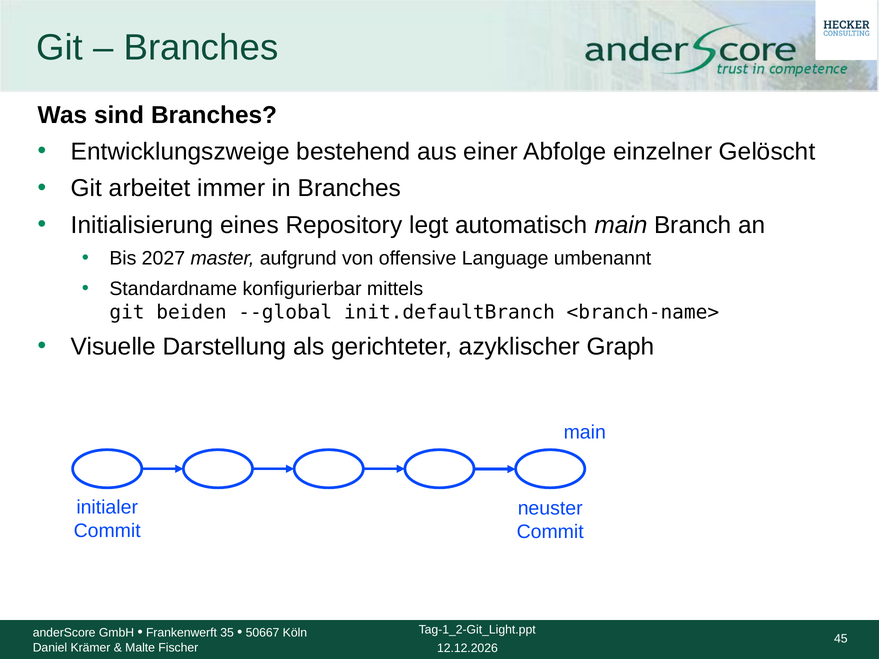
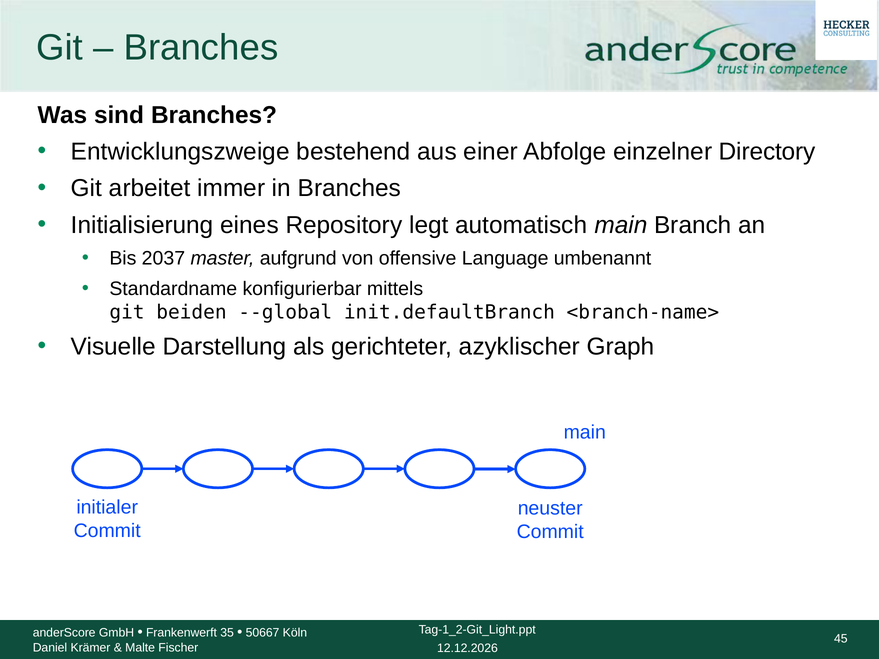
Gelöscht: Gelöscht -> Directory
2027: 2027 -> 2037
